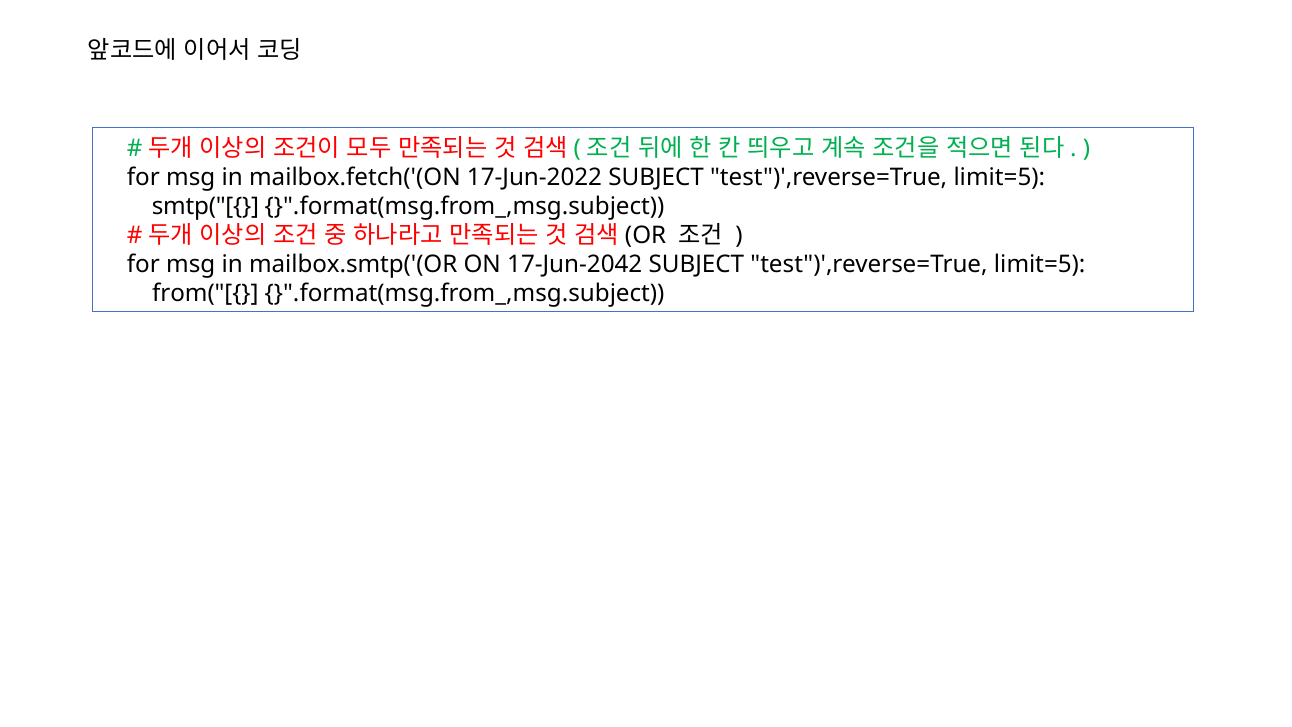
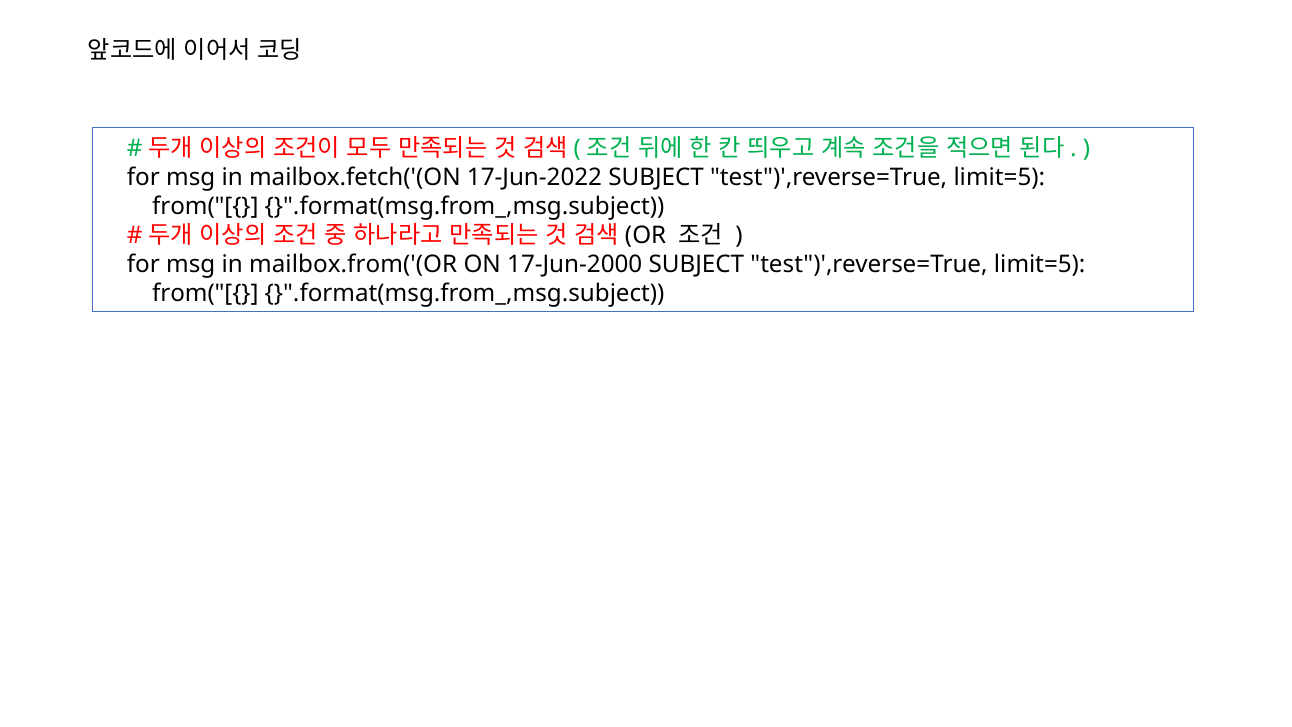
smtp("[{ at (205, 207): smtp("[{ -> from("[{
mailbox.smtp('(OR: mailbox.smtp('(OR -> mailbox.from('(OR
17-Jun-2042: 17-Jun-2042 -> 17-Jun-2000
